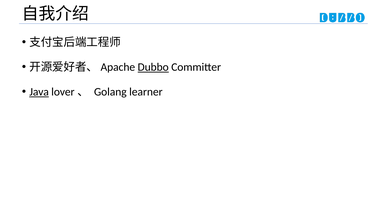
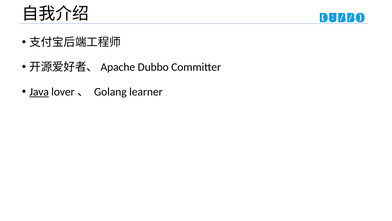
Dubbo underline: present -> none
